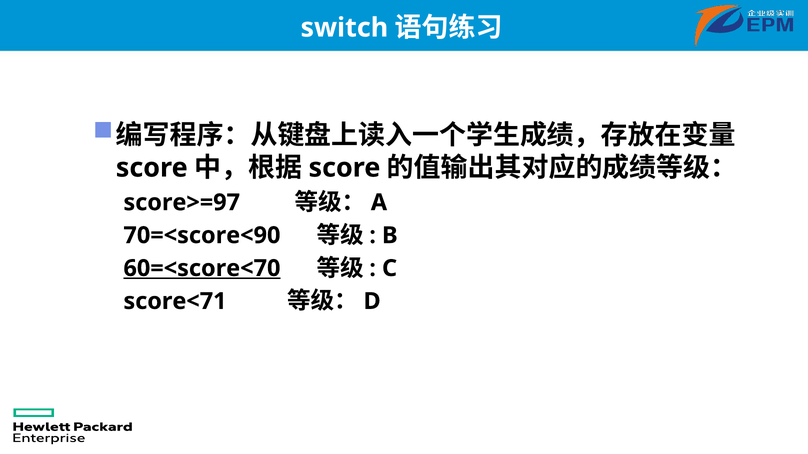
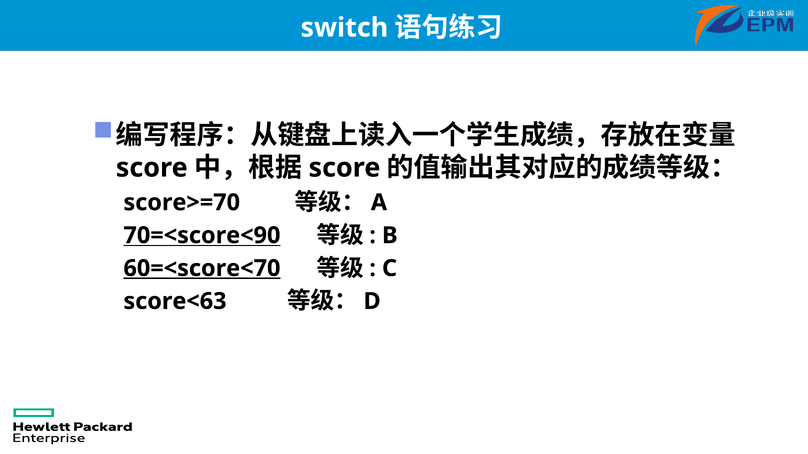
score>=97: score>=97 -> score>=70
70=<score<90 underline: none -> present
score<71: score<71 -> score<63
